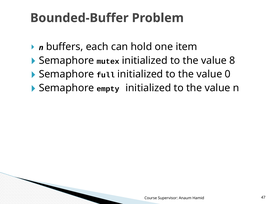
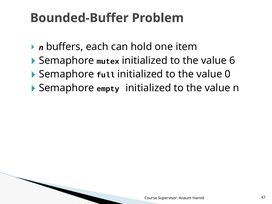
8: 8 -> 6
